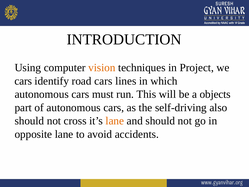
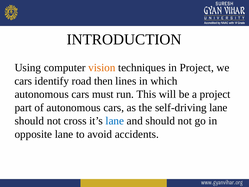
road cars: cars -> then
a objects: objects -> project
self-driving also: also -> lane
lane at (115, 121) colour: orange -> blue
